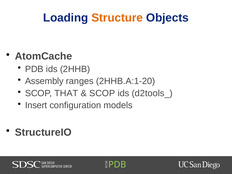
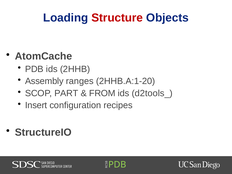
Structure colour: orange -> red
THAT: THAT -> PART
SCOP at (102, 93): SCOP -> FROM
models: models -> recipes
